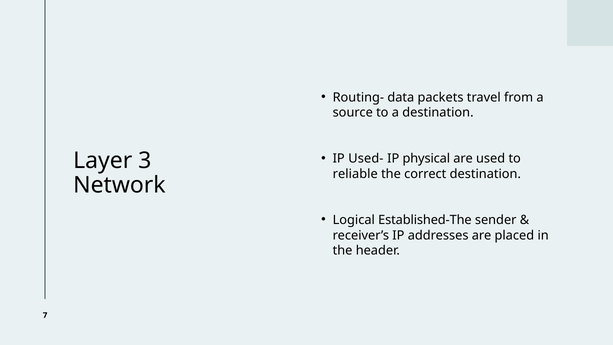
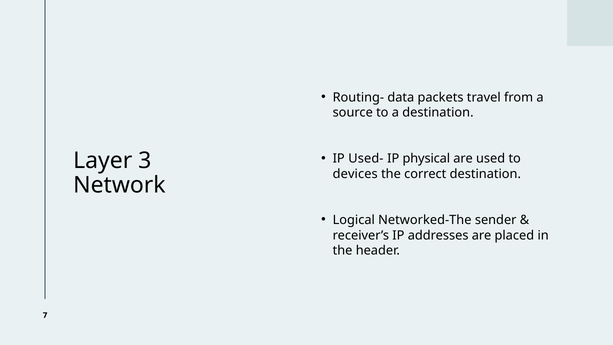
reliable: reliable -> devices
Established-The: Established-The -> Networked-The
